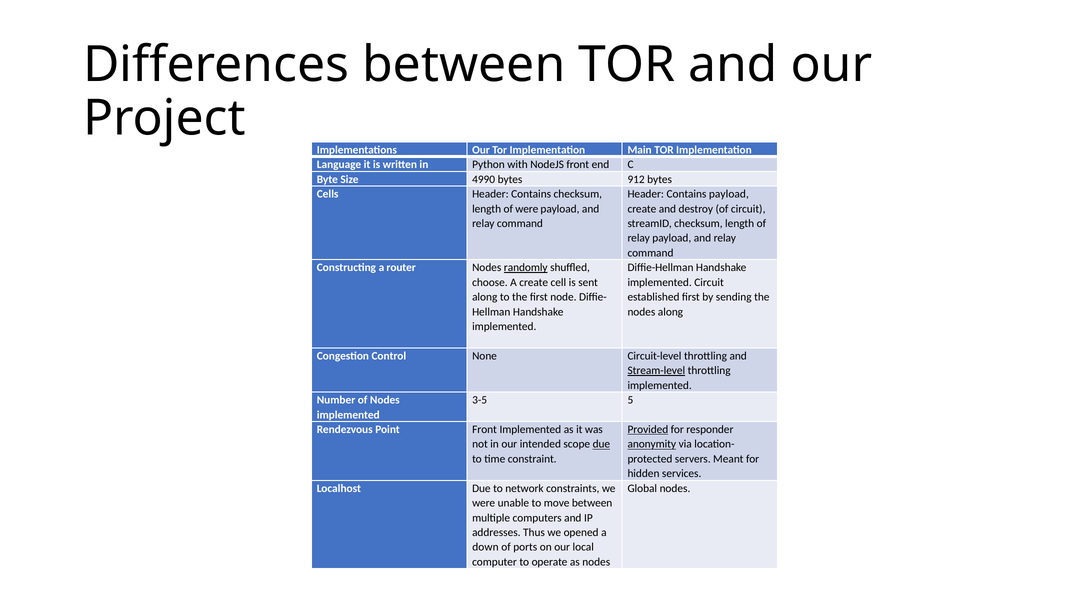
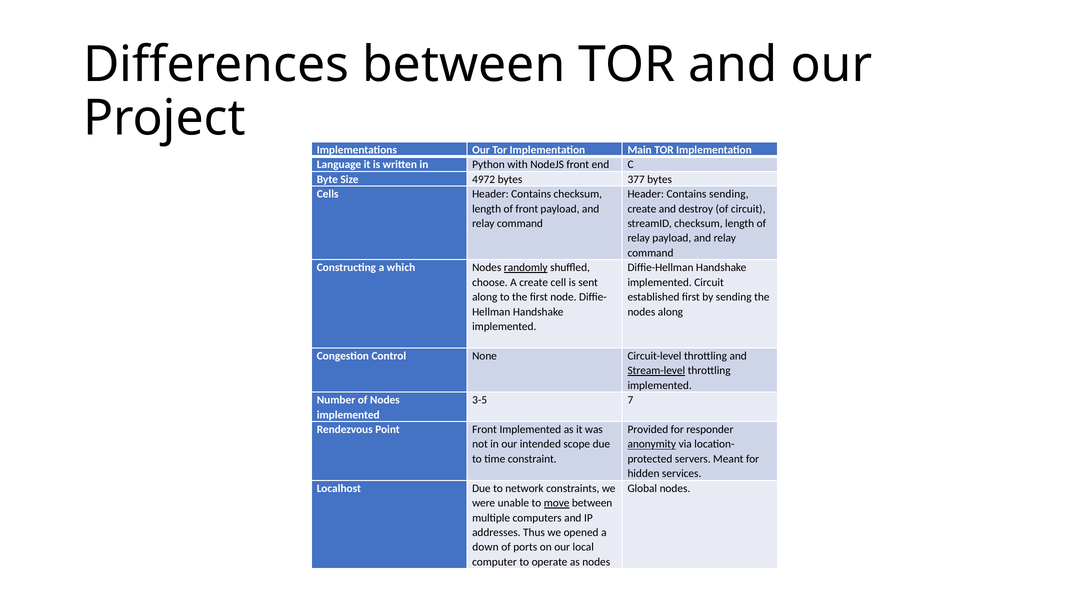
4990: 4990 -> 4972
912: 912 -> 377
Contains payload: payload -> sending
of were: were -> front
router: router -> which
5: 5 -> 7
Provided underline: present -> none
due at (601, 444) underline: present -> none
move underline: none -> present
